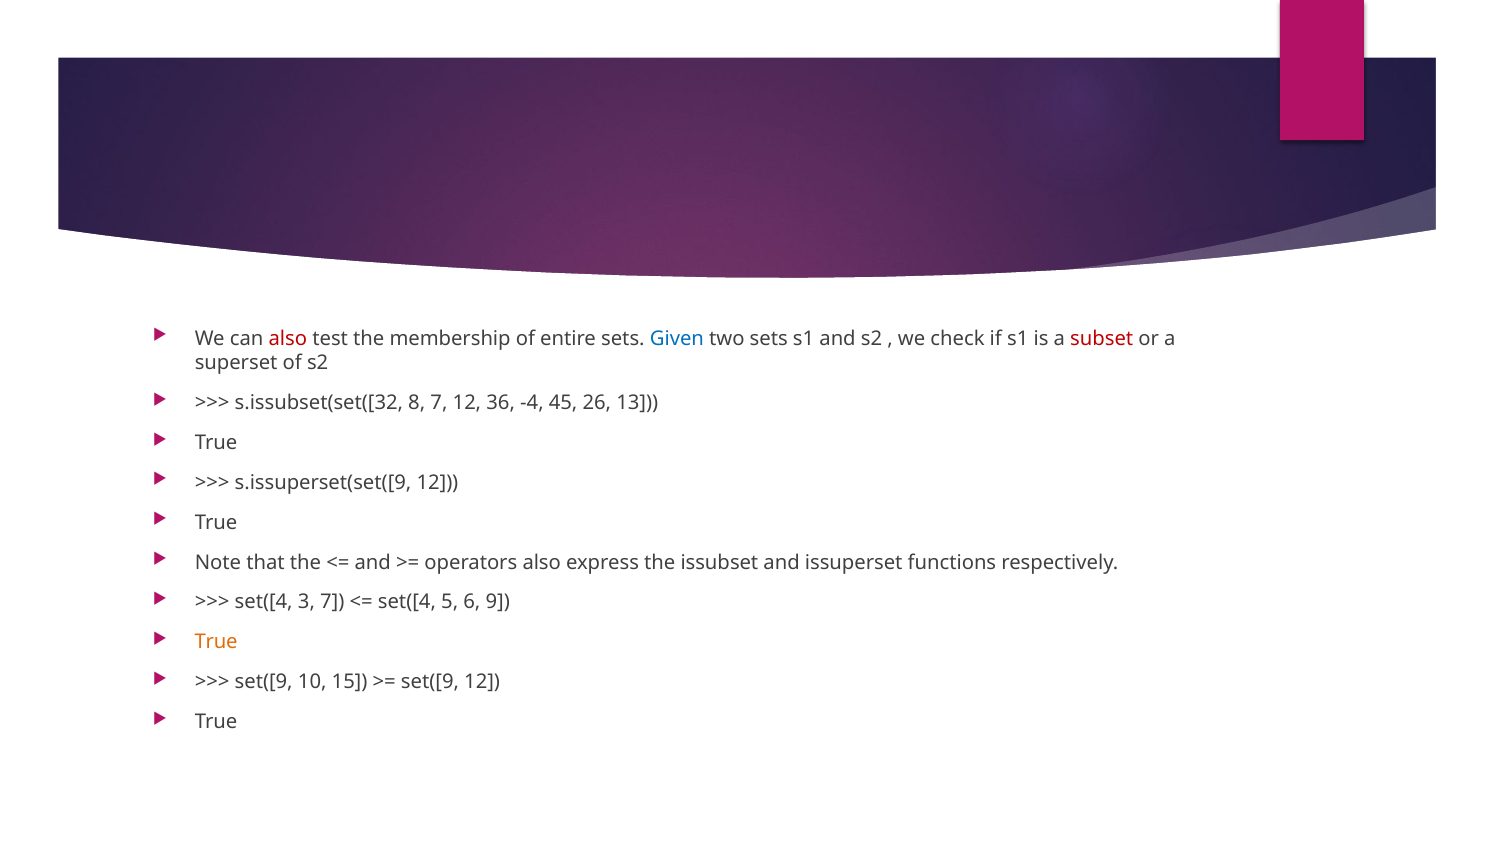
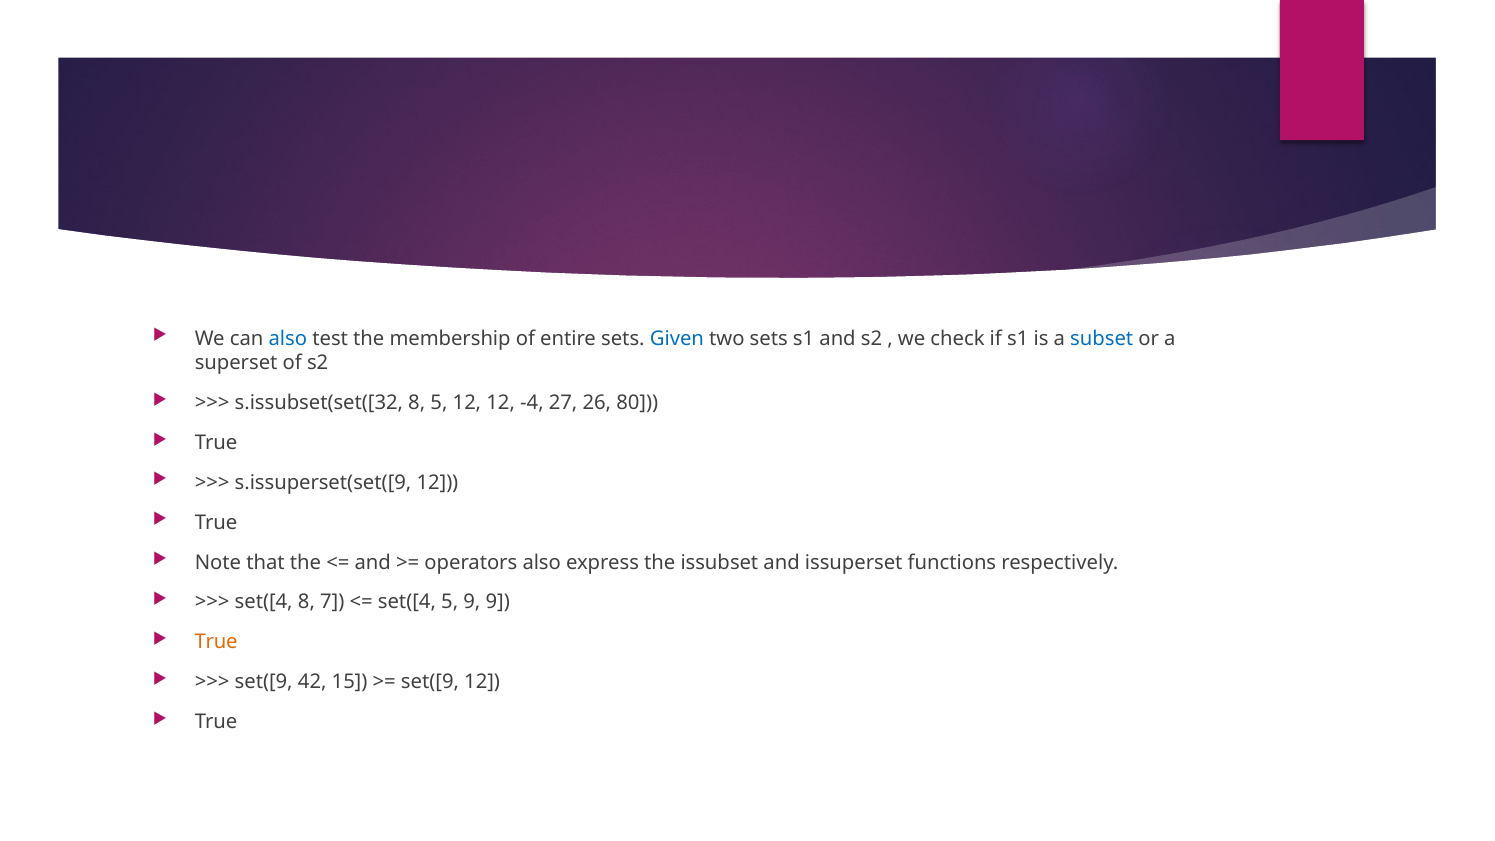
also at (288, 338) colour: red -> blue
subset colour: red -> blue
8 7: 7 -> 5
12 36: 36 -> 12
45: 45 -> 27
13: 13 -> 80
set([4 3: 3 -> 8
5 6: 6 -> 9
10: 10 -> 42
